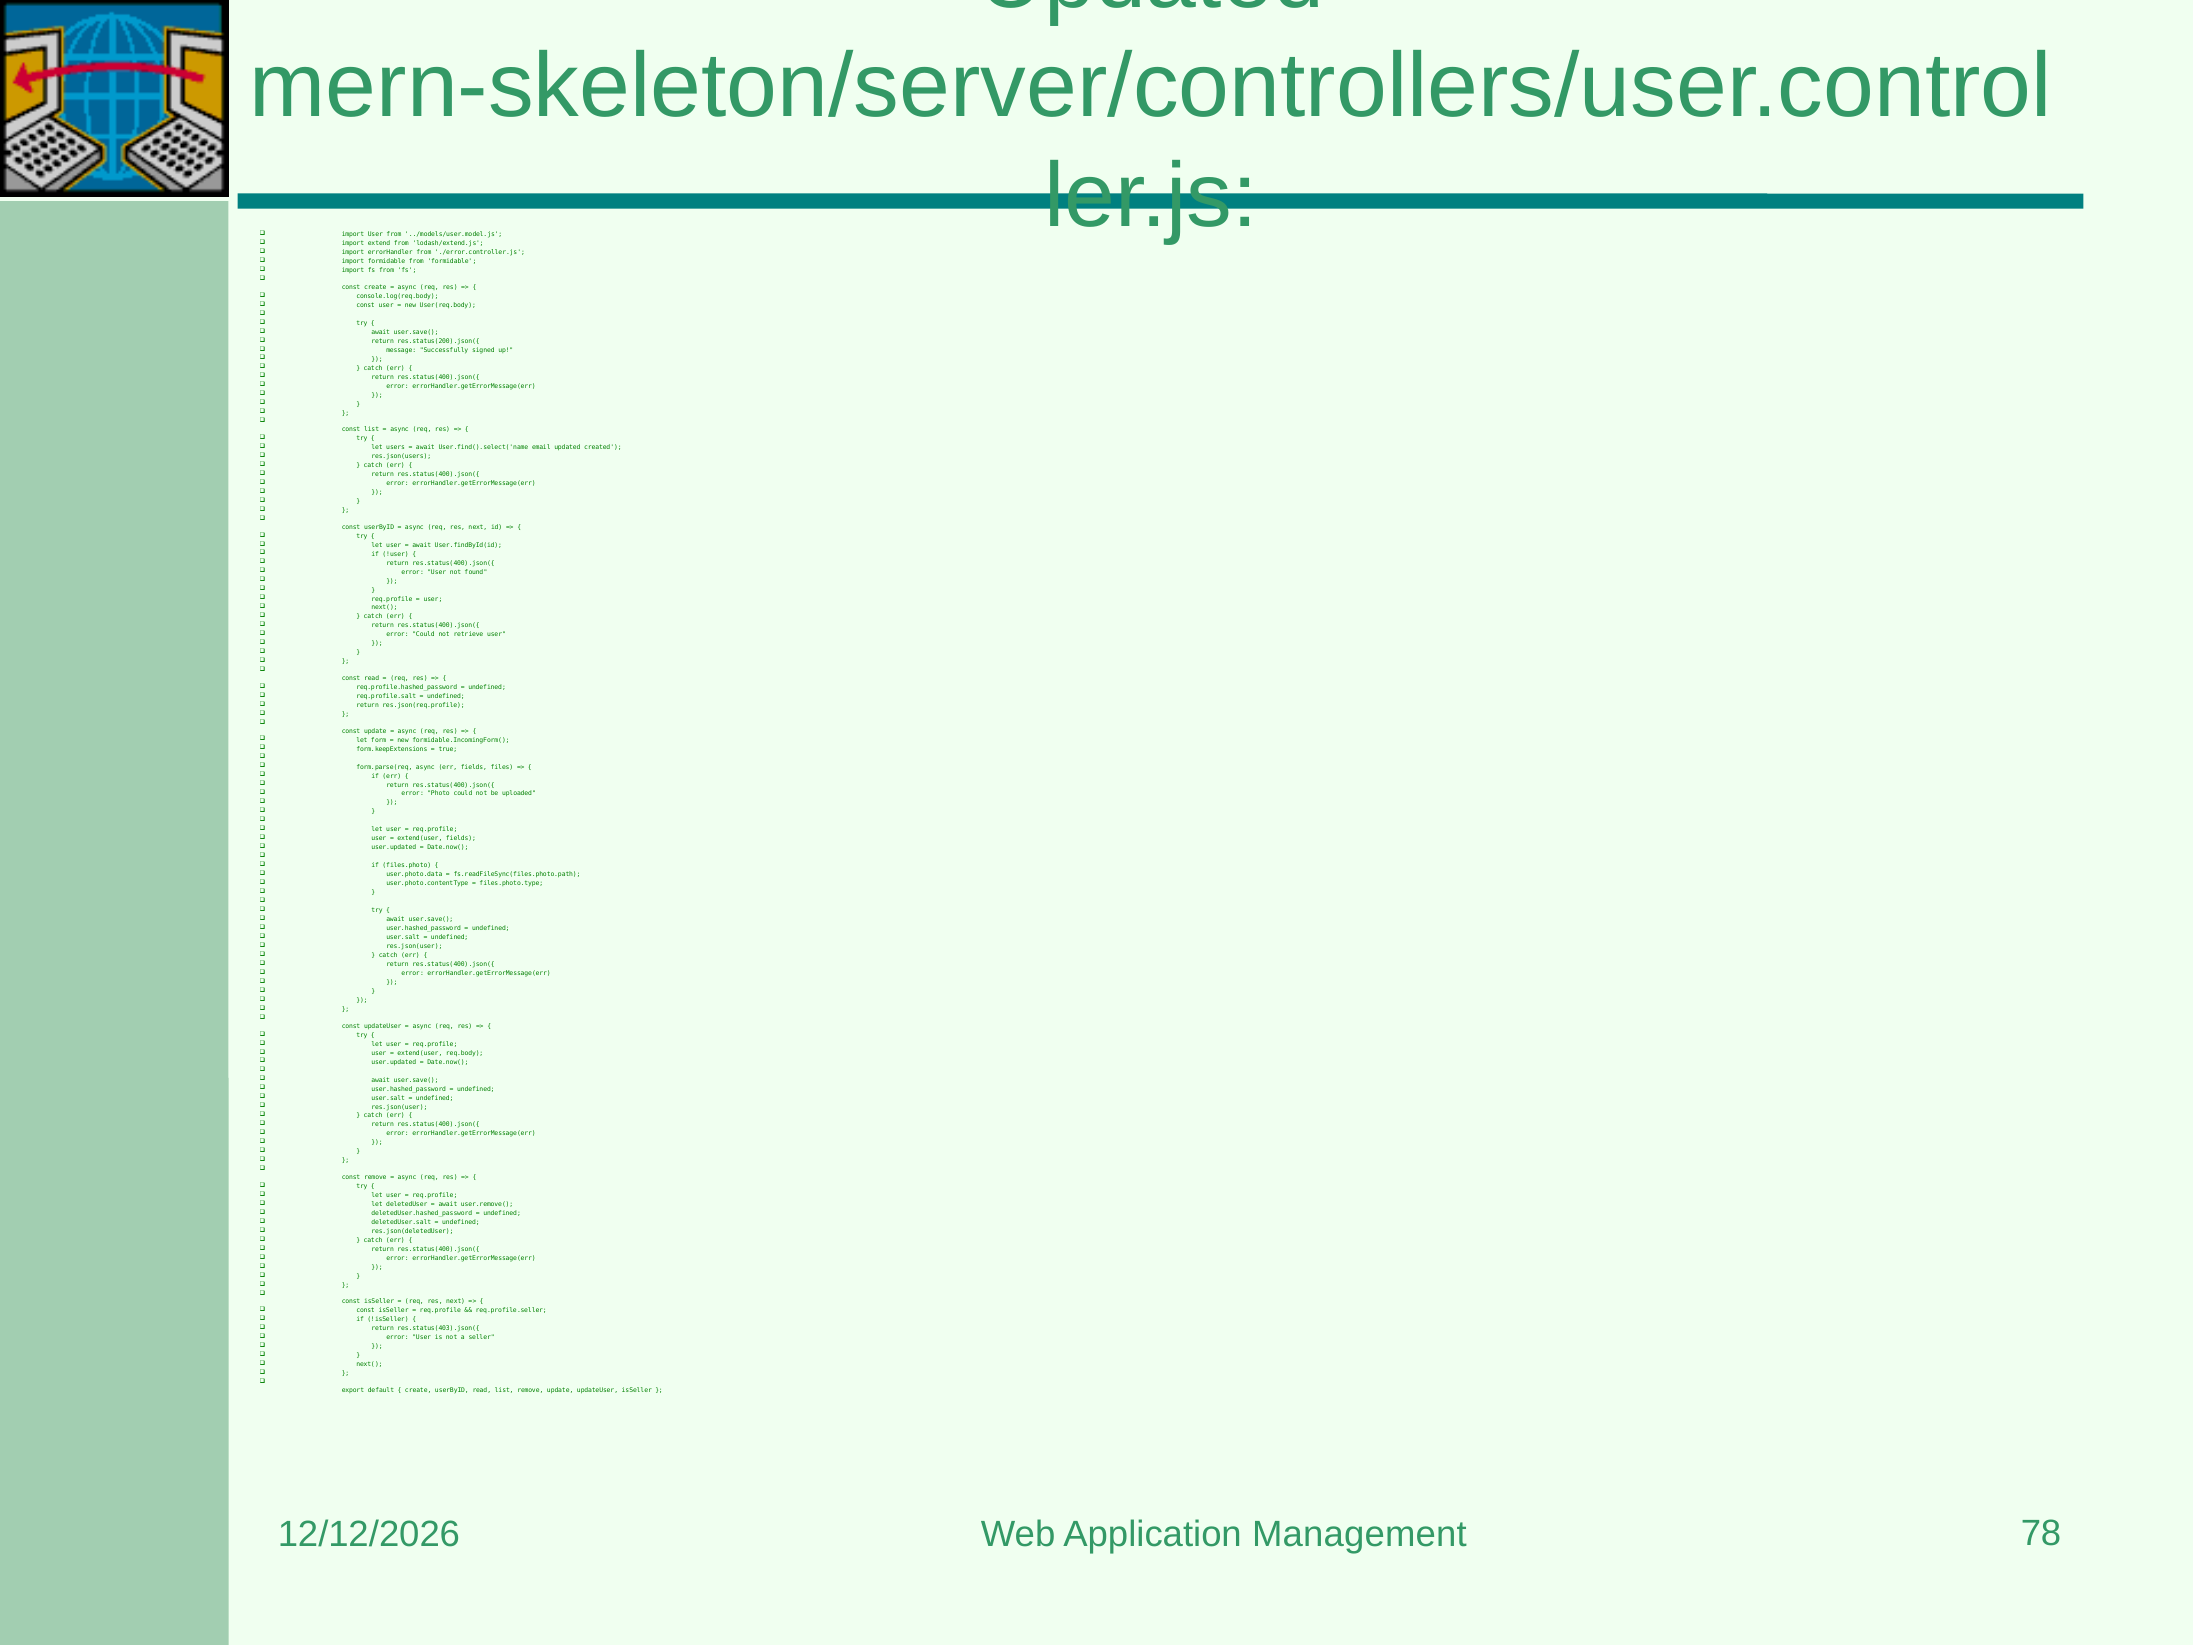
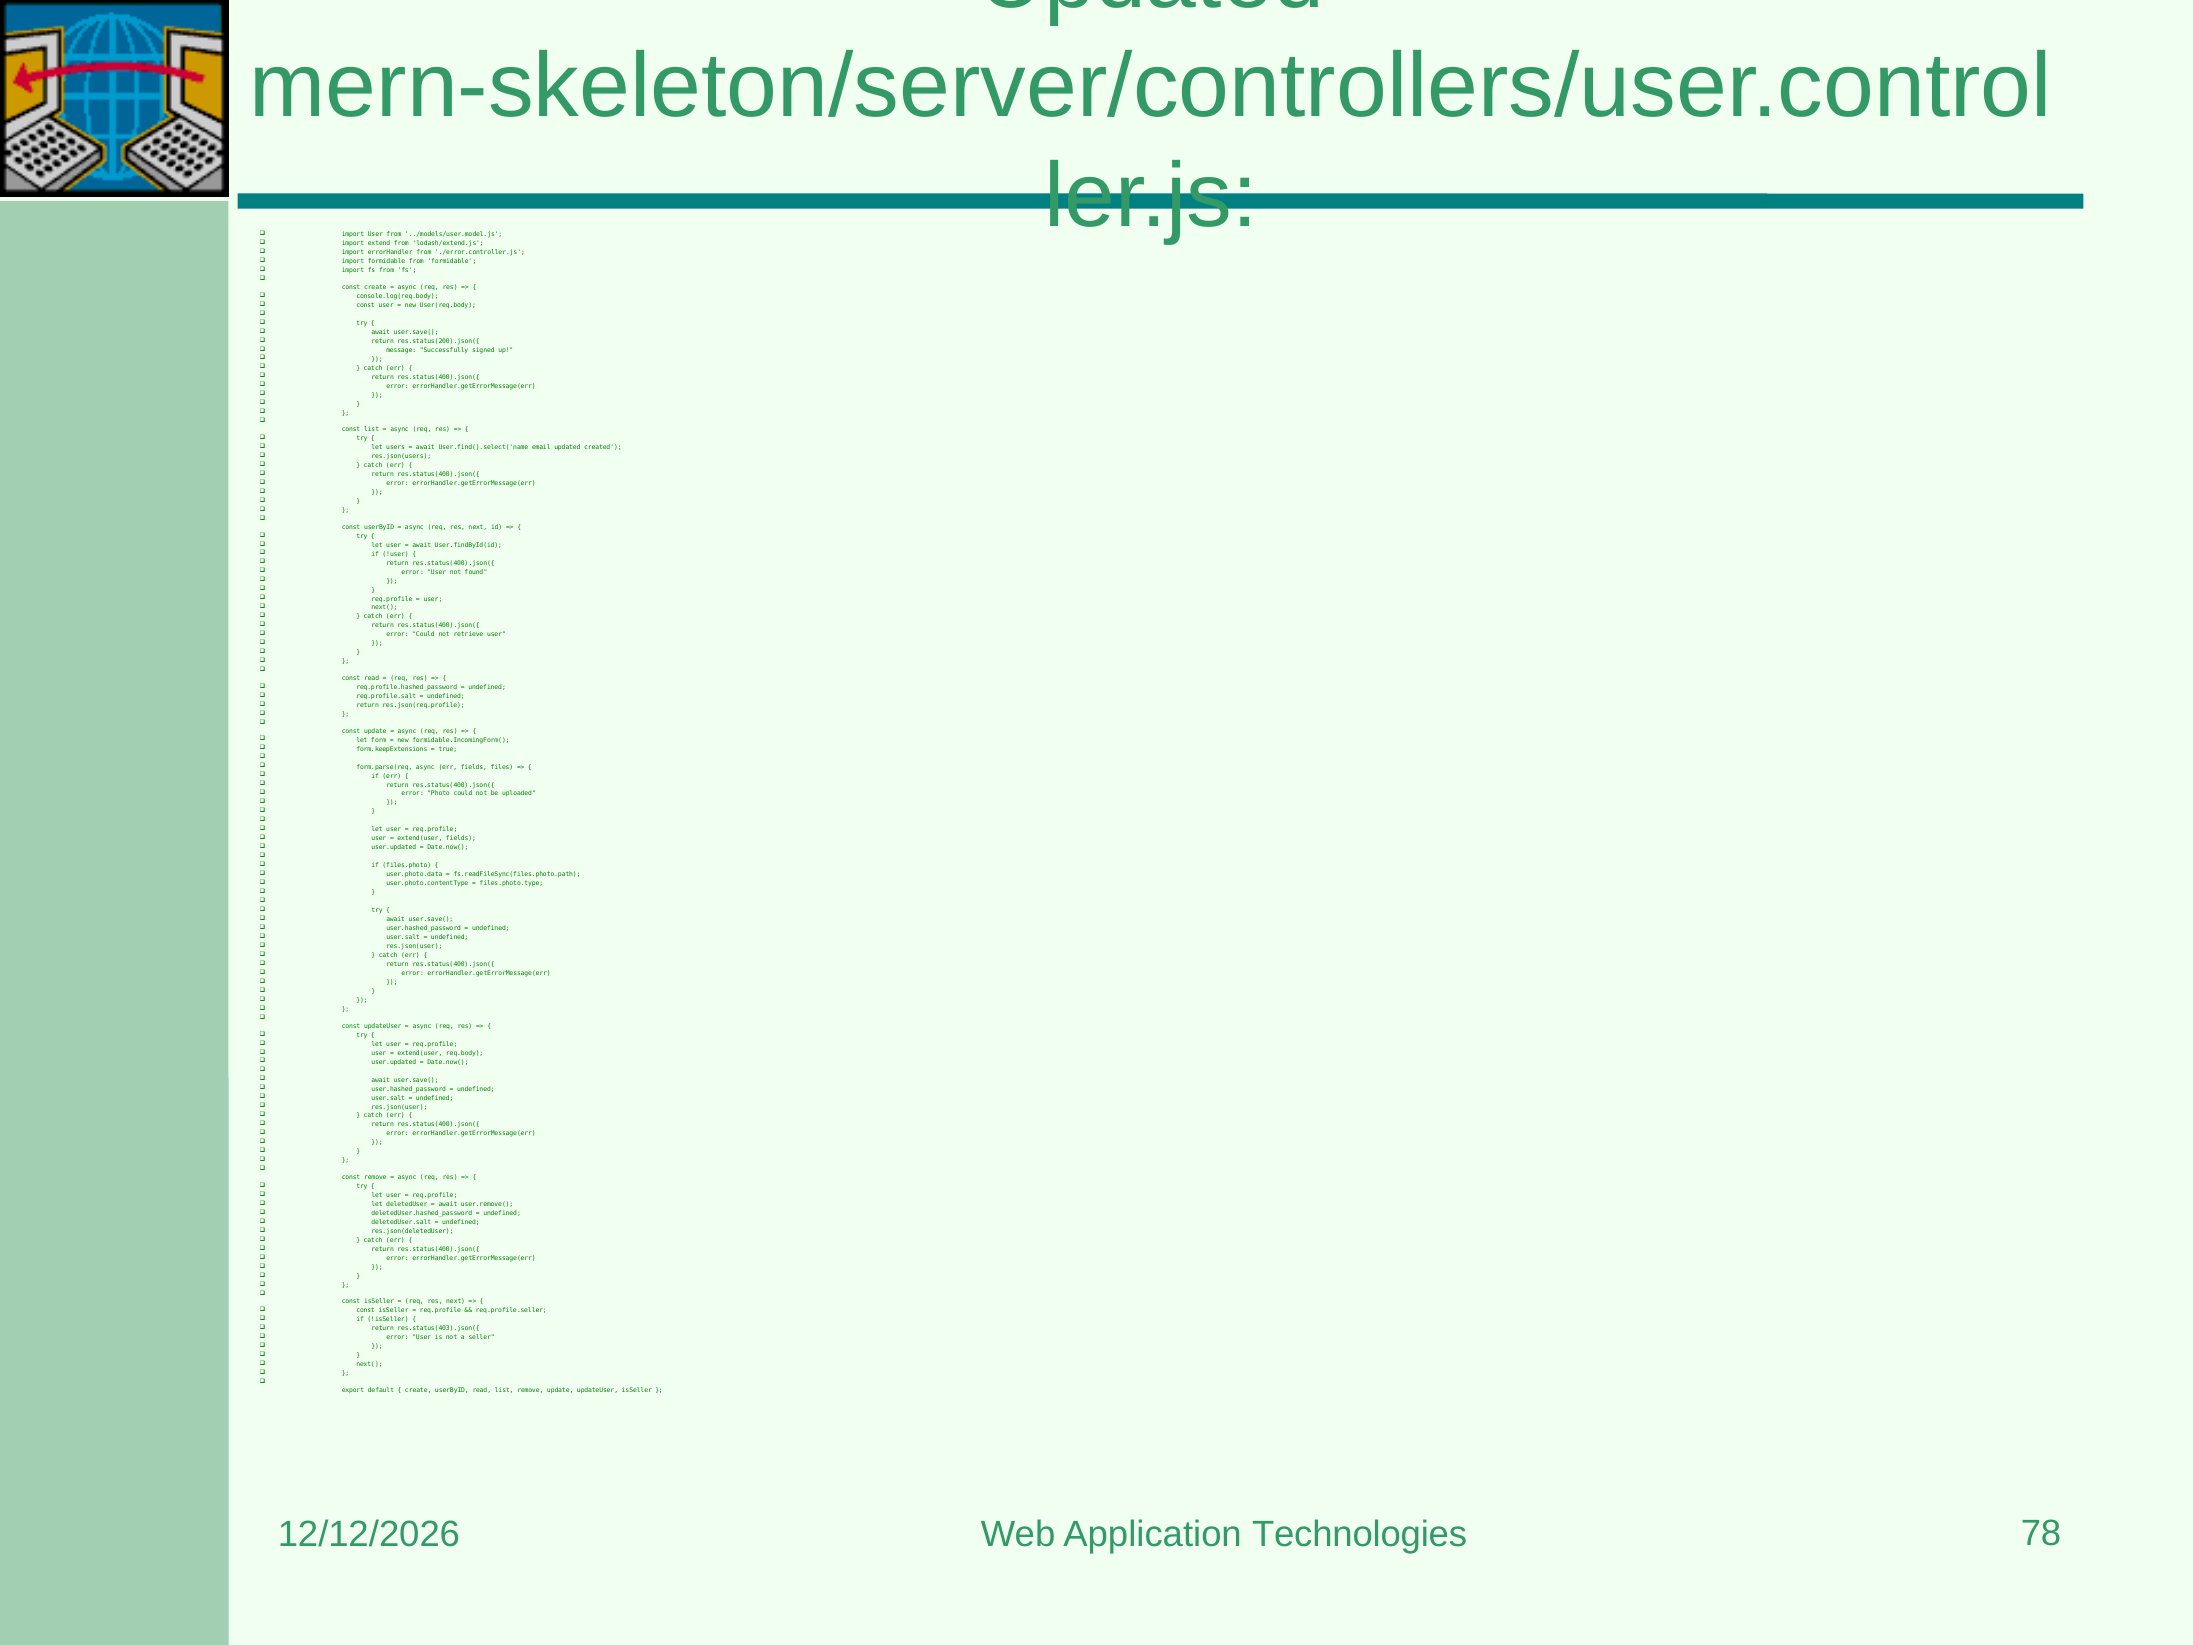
Management: Management -> Technologies
